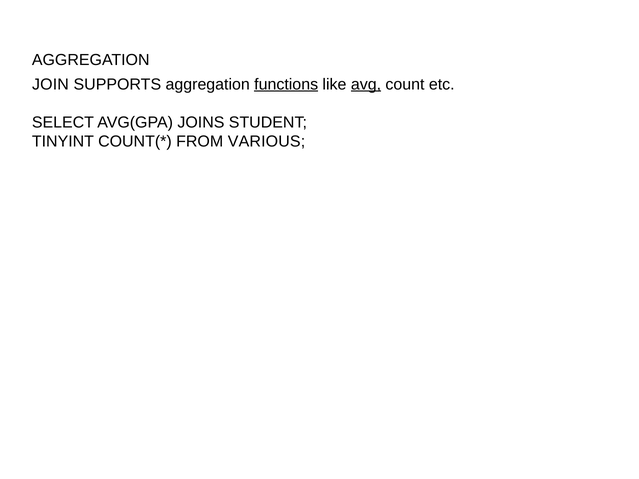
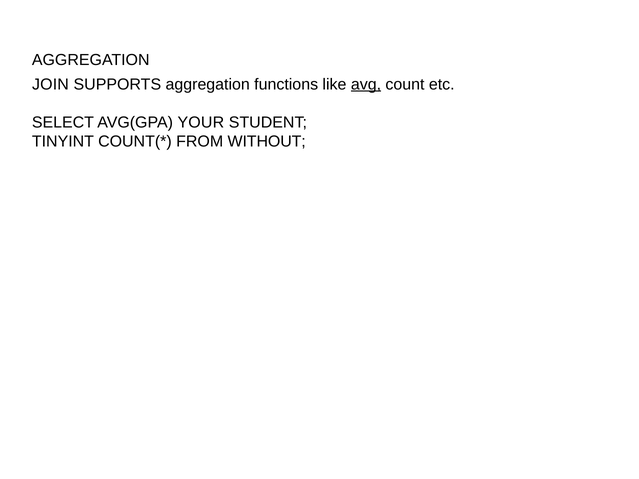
functions underline: present -> none
JOINS: JOINS -> YOUR
VARIOUS: VARIOUS -> WITHOUT
